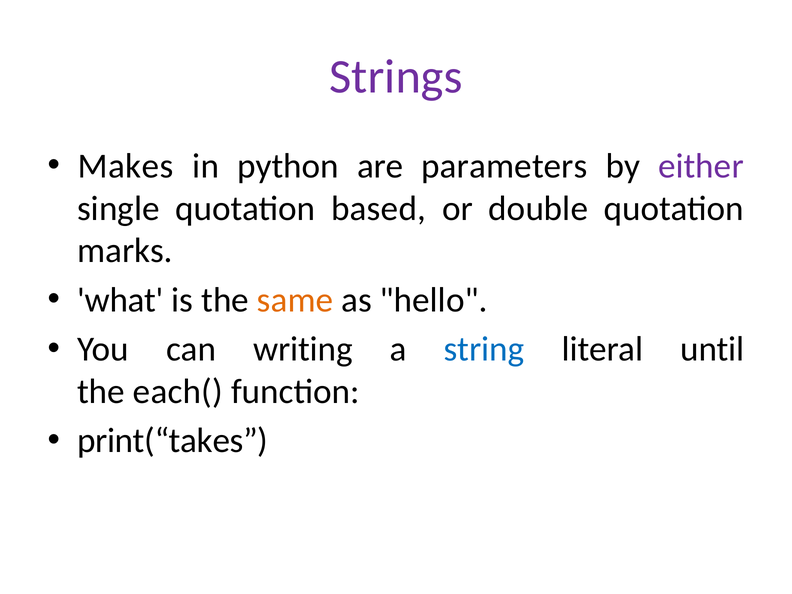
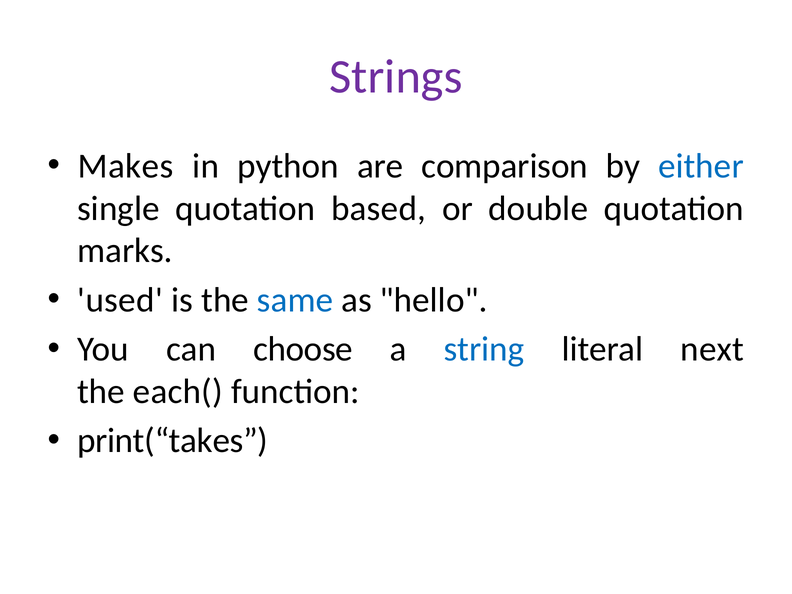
parameters: parameters -> comparison
either colour: purple -> blue
what: what -> used
same colour: orange -> blue
writing: writing -> choose
until: until -> next
